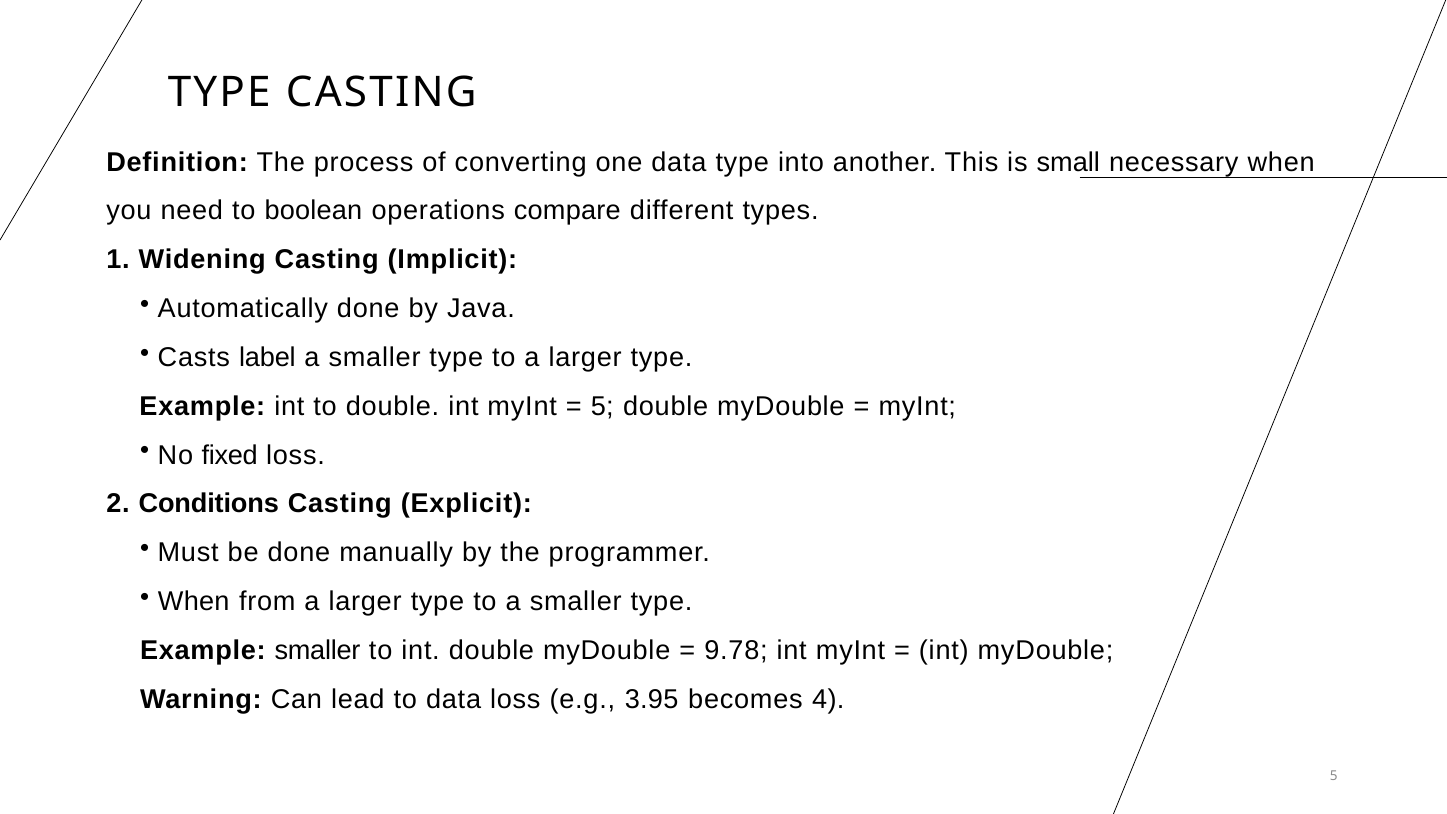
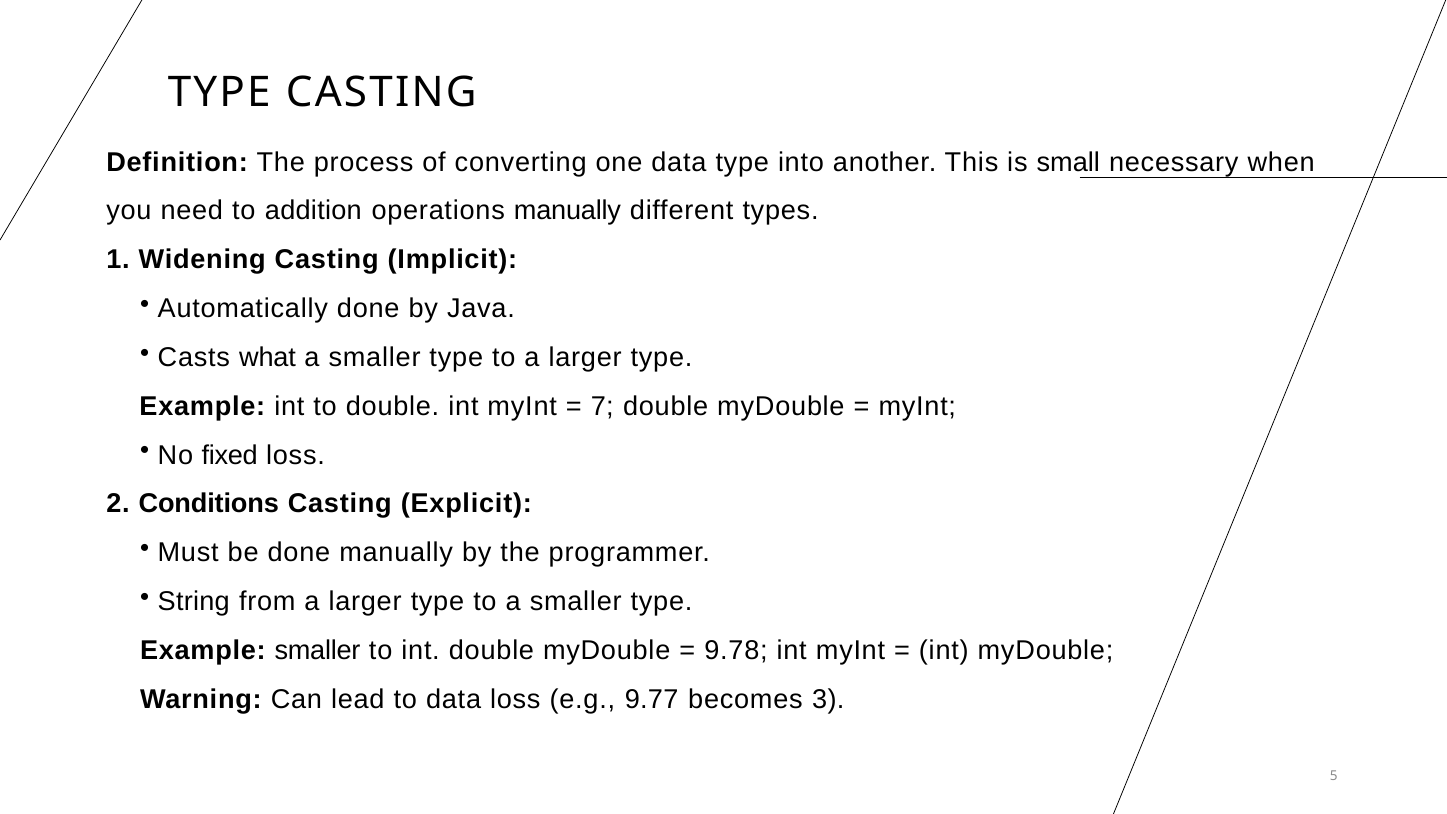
boolean: boolean -> addition
operations compare: compare -> manually
label: label -> what
5 at (602, 406): 5 -> 7
When at (194, 602): When -> String
3.95: 3.95 -> 9.77
4: 4 -> 3
